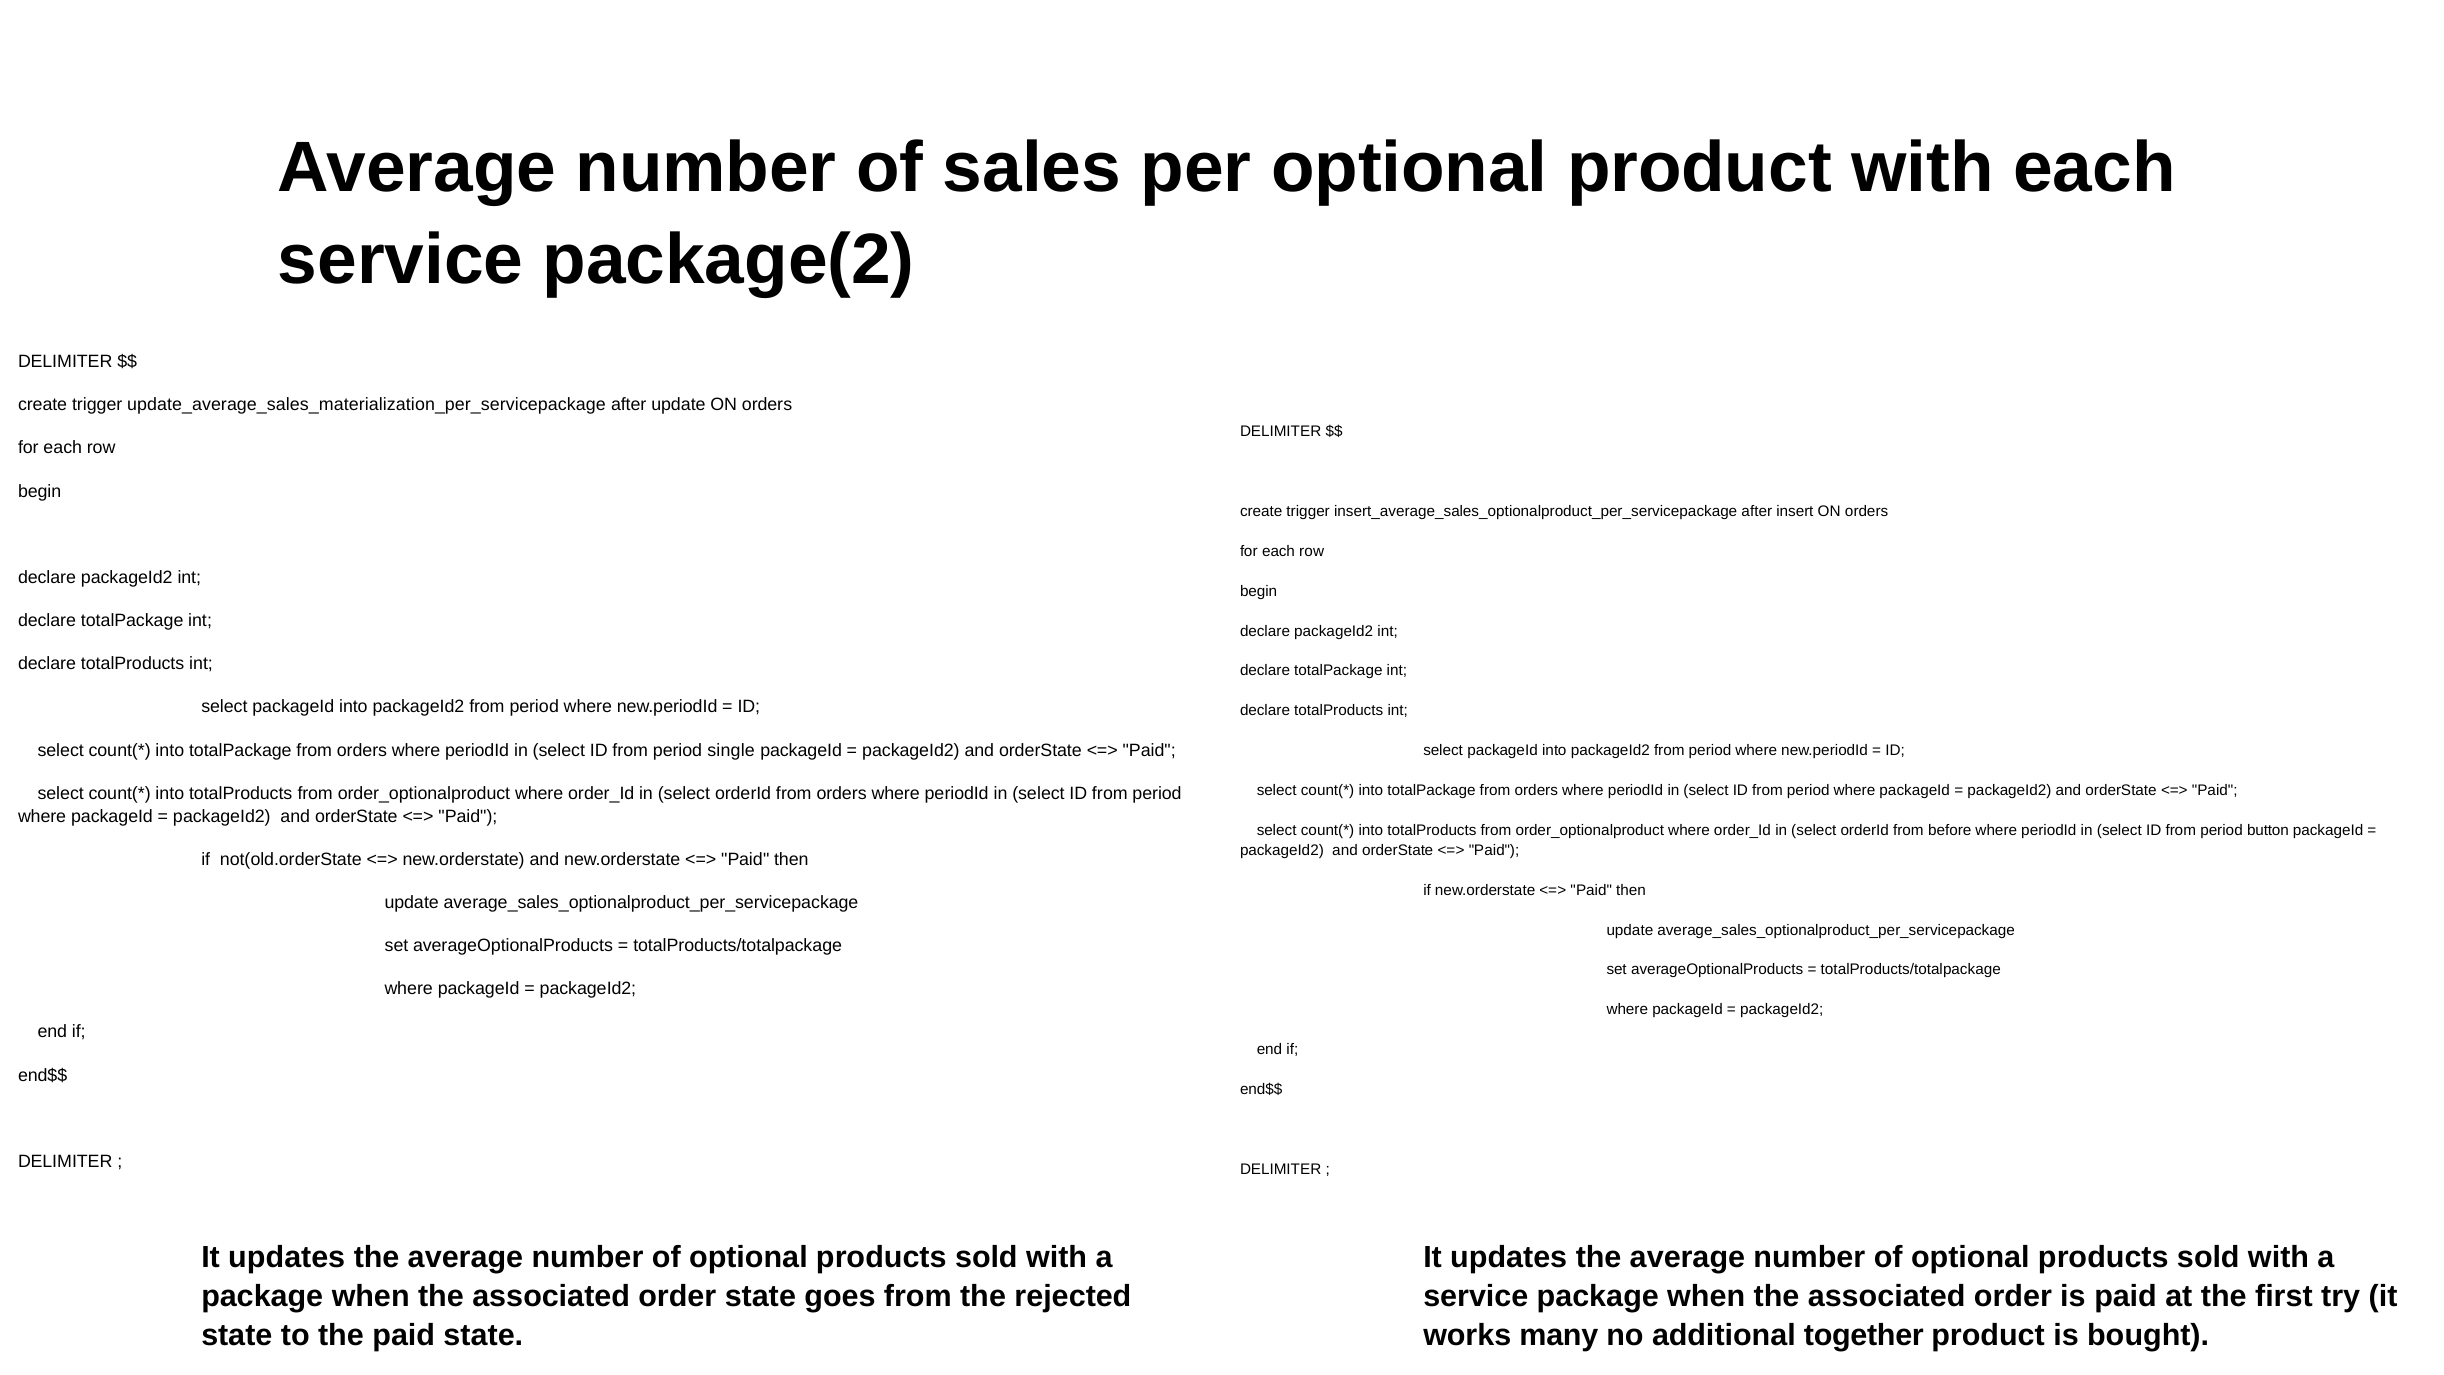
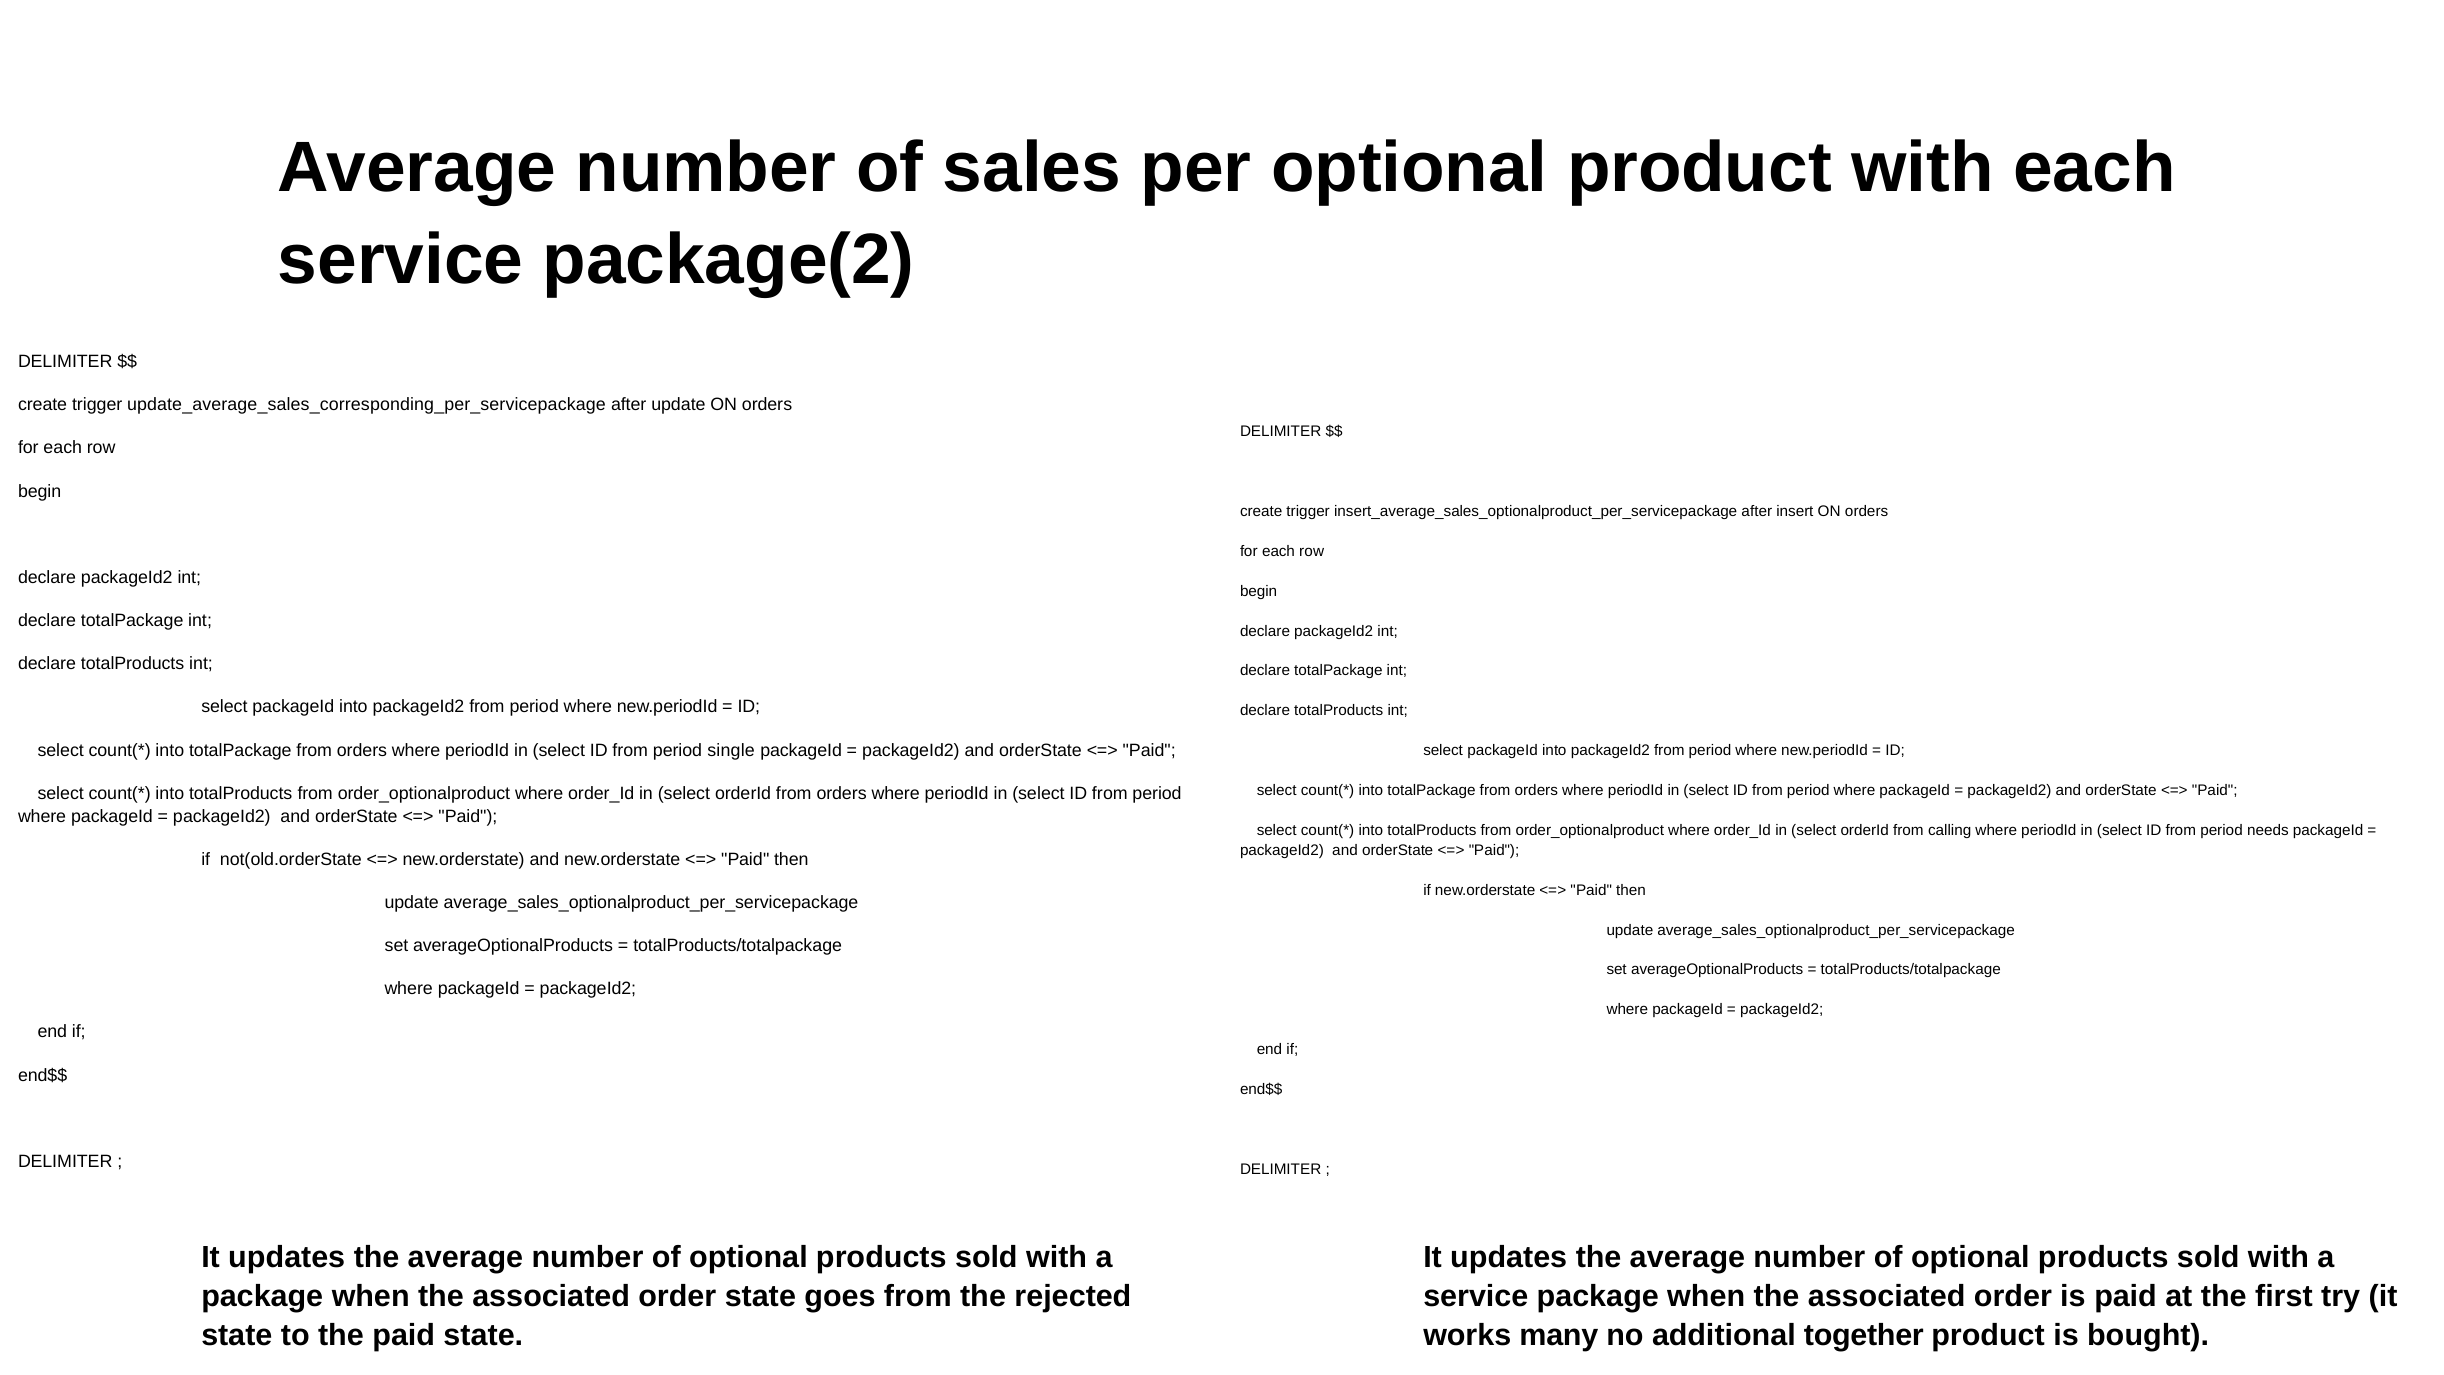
update_average_sales_materialization_per_servicepackage: update_average_sales_materialization_per_servicepackage -> update_average_sales_corresponding_per_servicepackage
before: before -> calling
button: button -> needs
